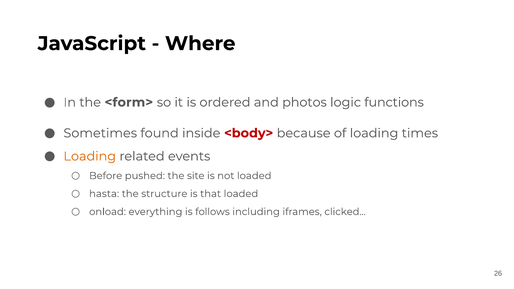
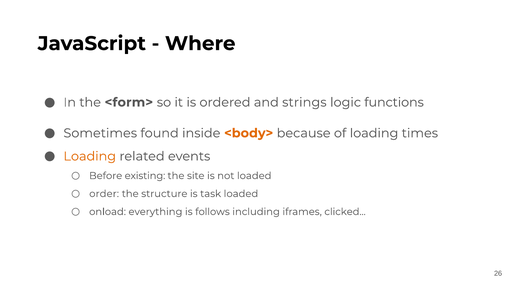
photos: photos -> strings
<body> colour: red -> orange
pushed: pushed -> existing
hasta: hasta -> order
that: that -> task
